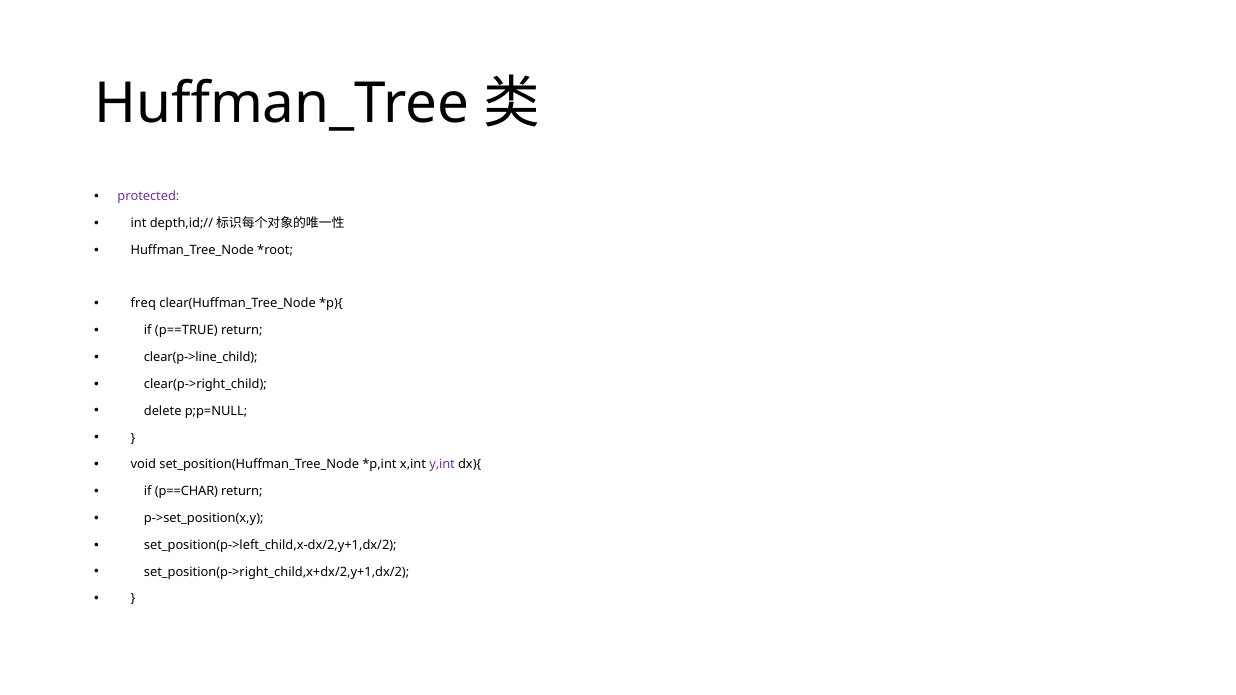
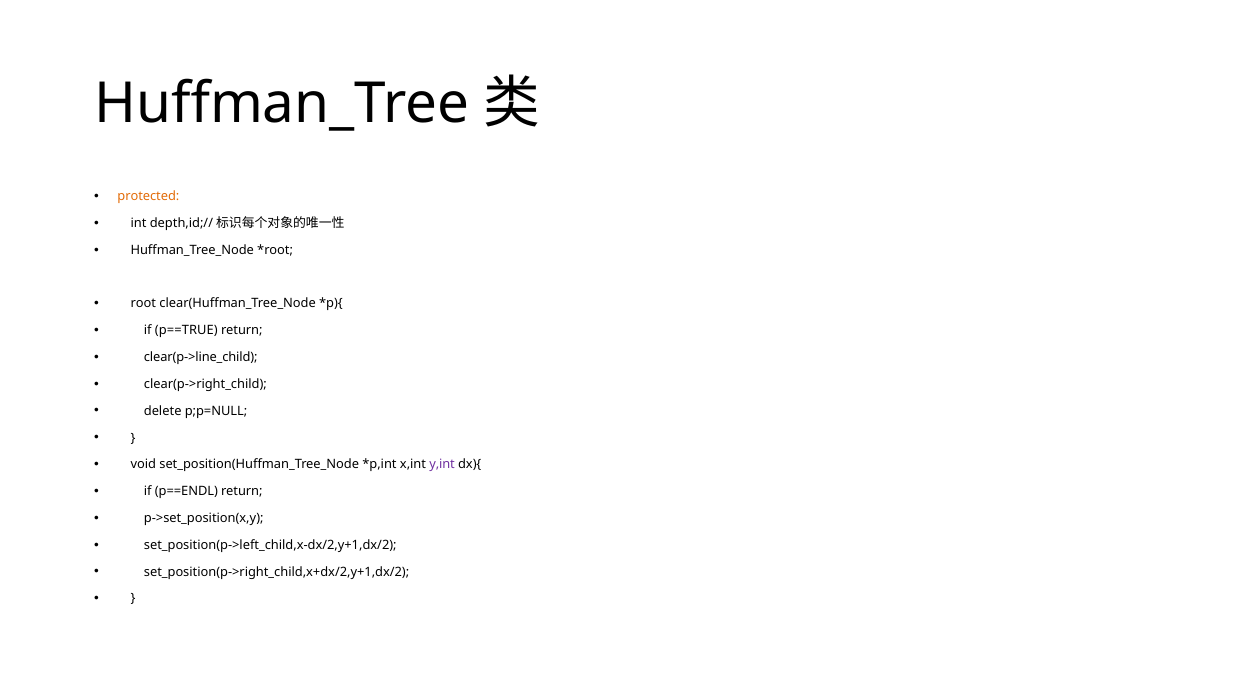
protected colour: purple -> orange
freq: freq -> root
p==CHAR: p==CHAR -> p==ENDL
